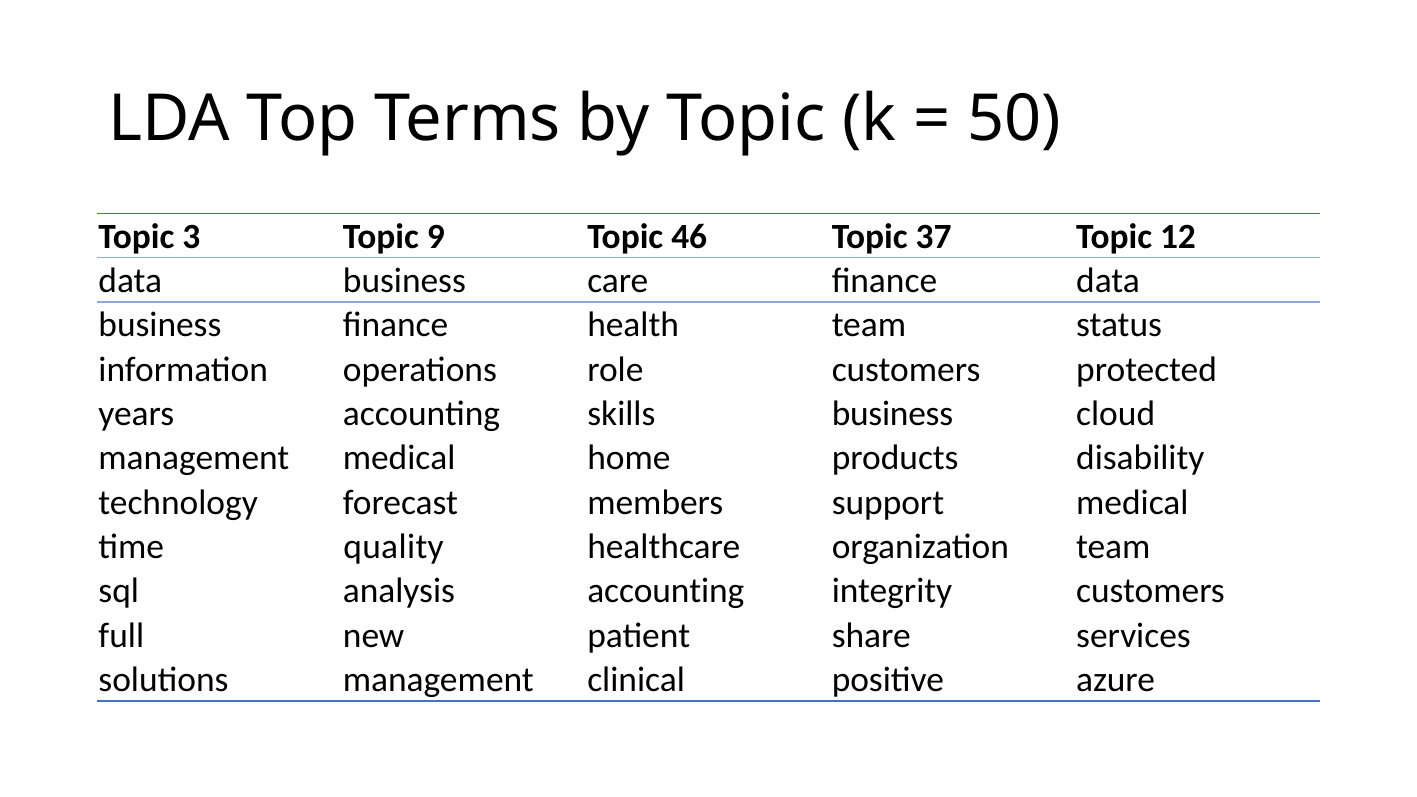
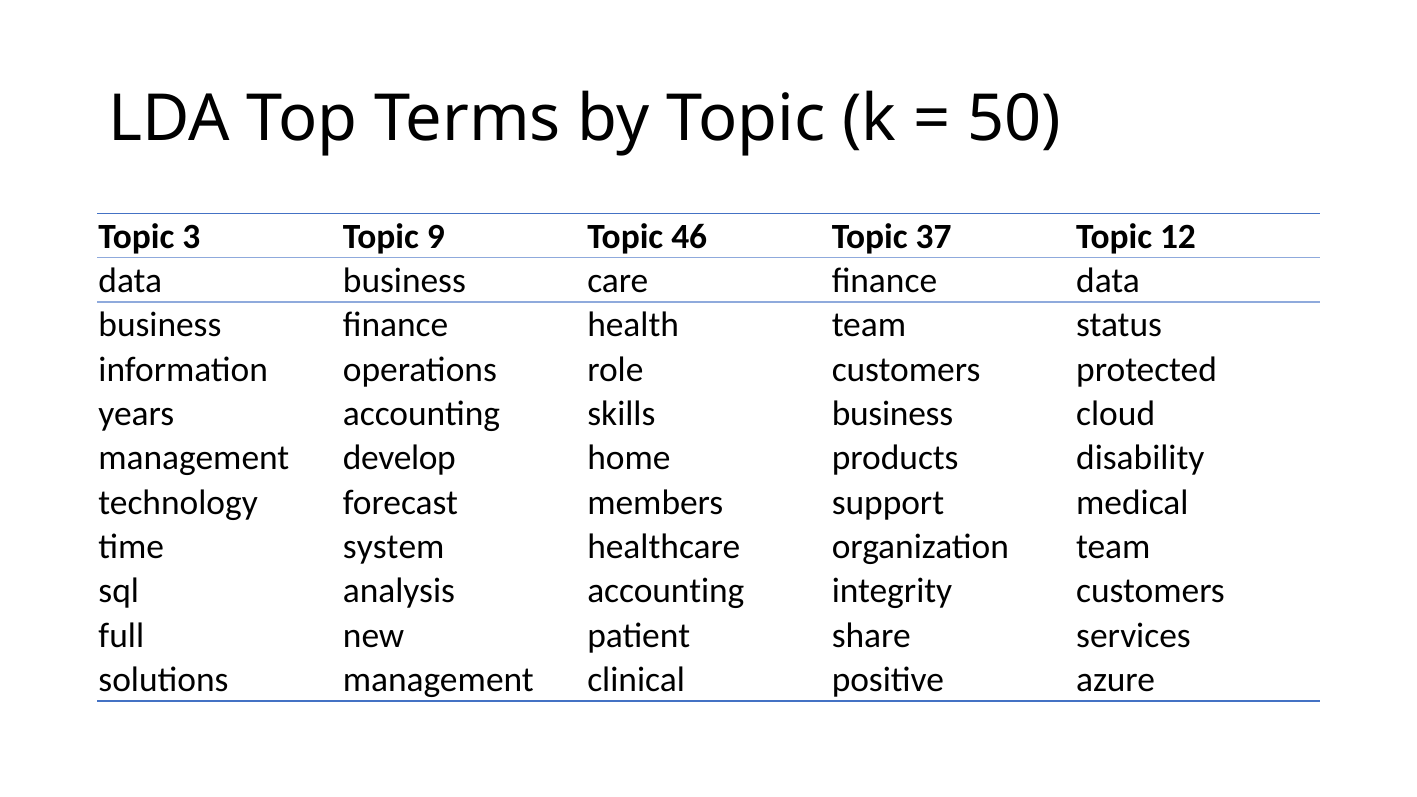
management medical: medical -> develop
quality: quality -> system
